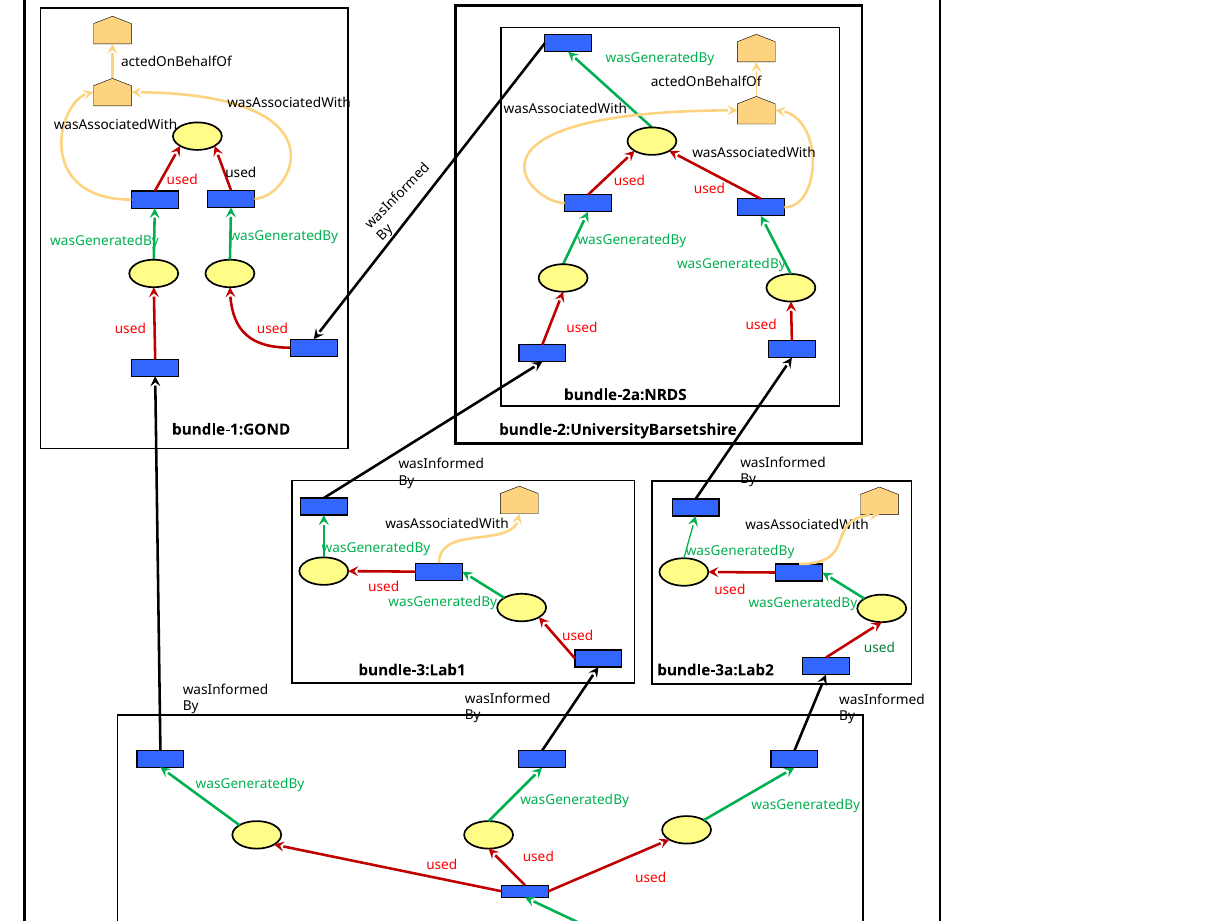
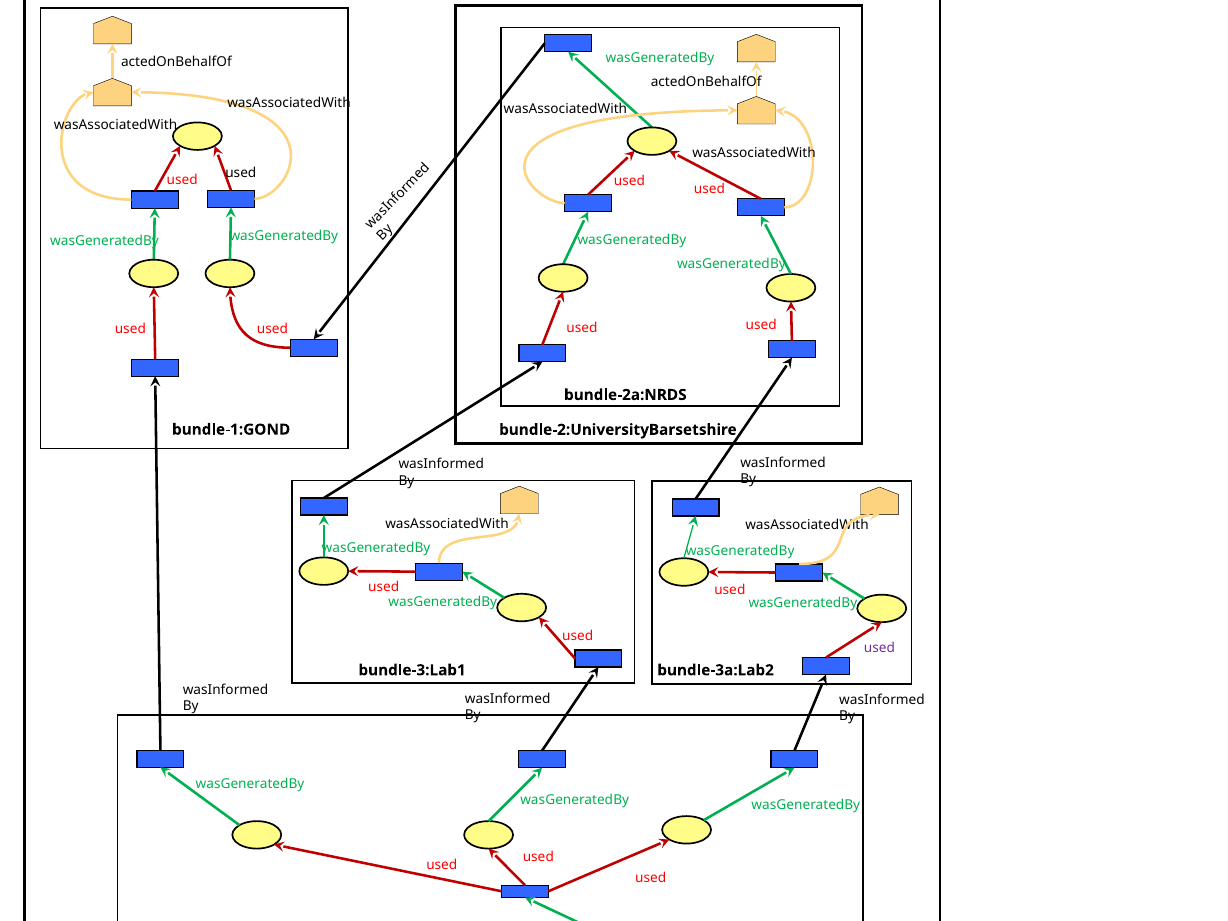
used at (879, 648) colour: green -> purple
